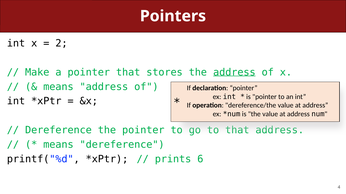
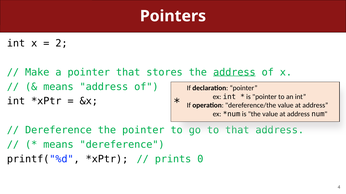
6: 6 -> 0
